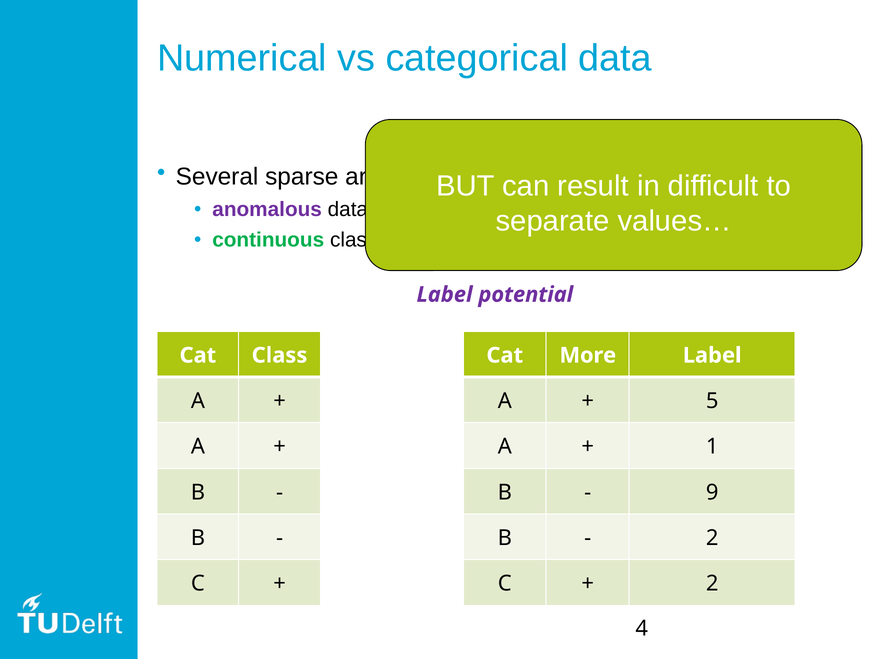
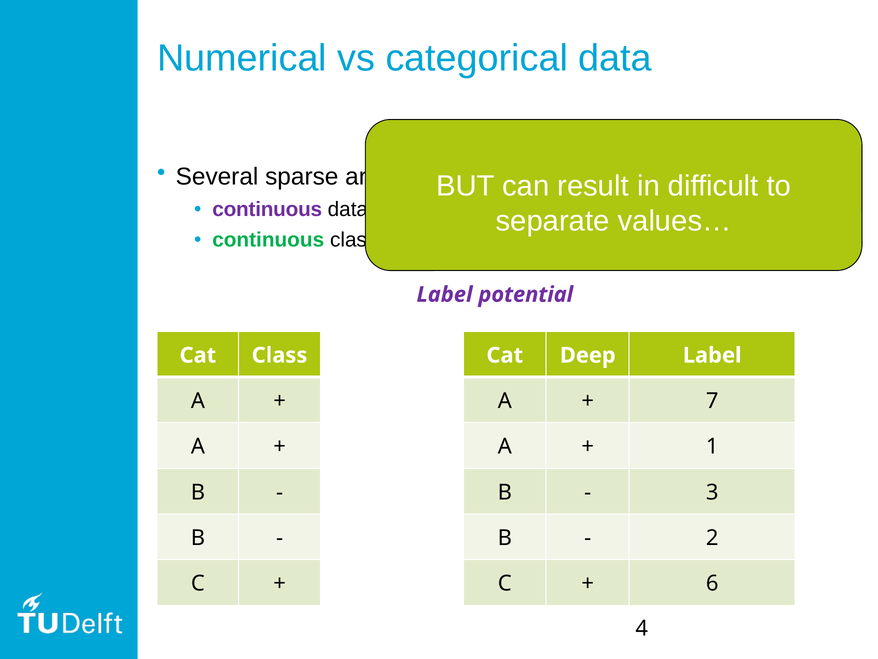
anomalous at (267, 209): anomalous -> continuous
More: More -> Deep
5: 5 -> 7
9: 9 -> 3
2 at (712, 583): 2 -> 6
